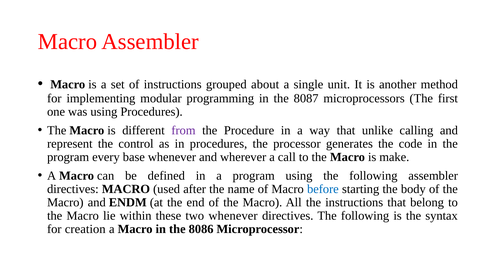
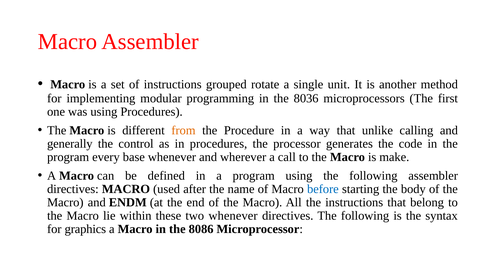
about: about -> rotate
8087: 8087 -> 8036
from colour: purple -> orange
represent: represent -> generally
creation: creation -> graphics
